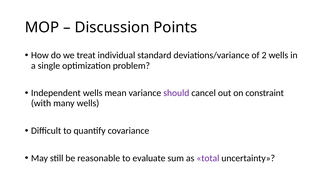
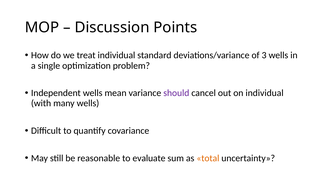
2: 2 -> 3
on constraint: constraint -> individual
total colour: purple -> orange
